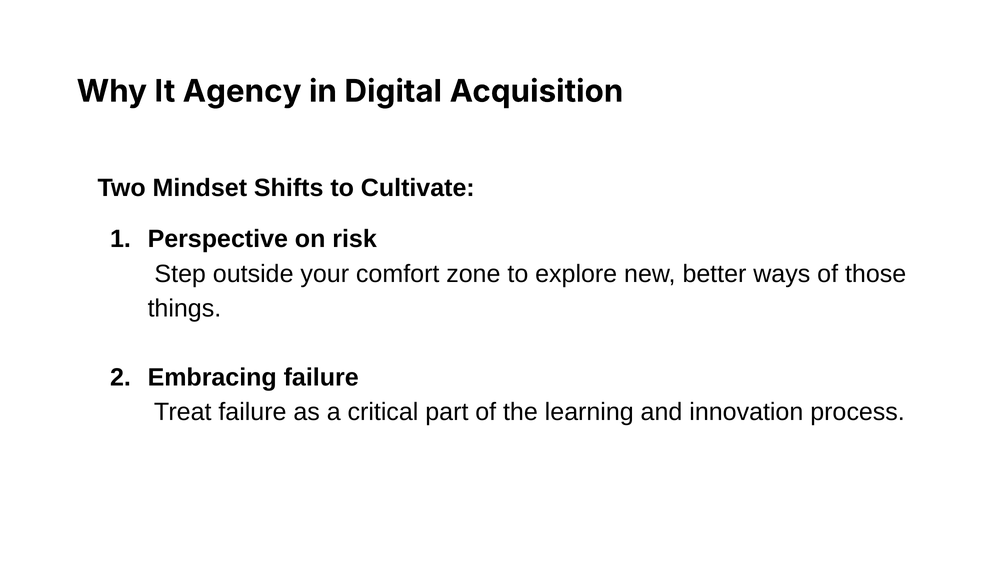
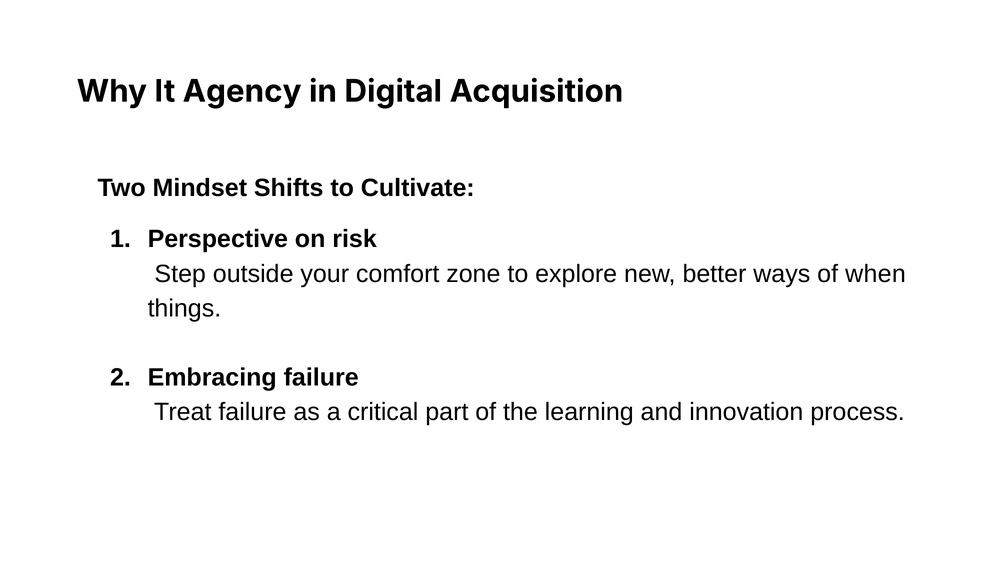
those: those -> when
